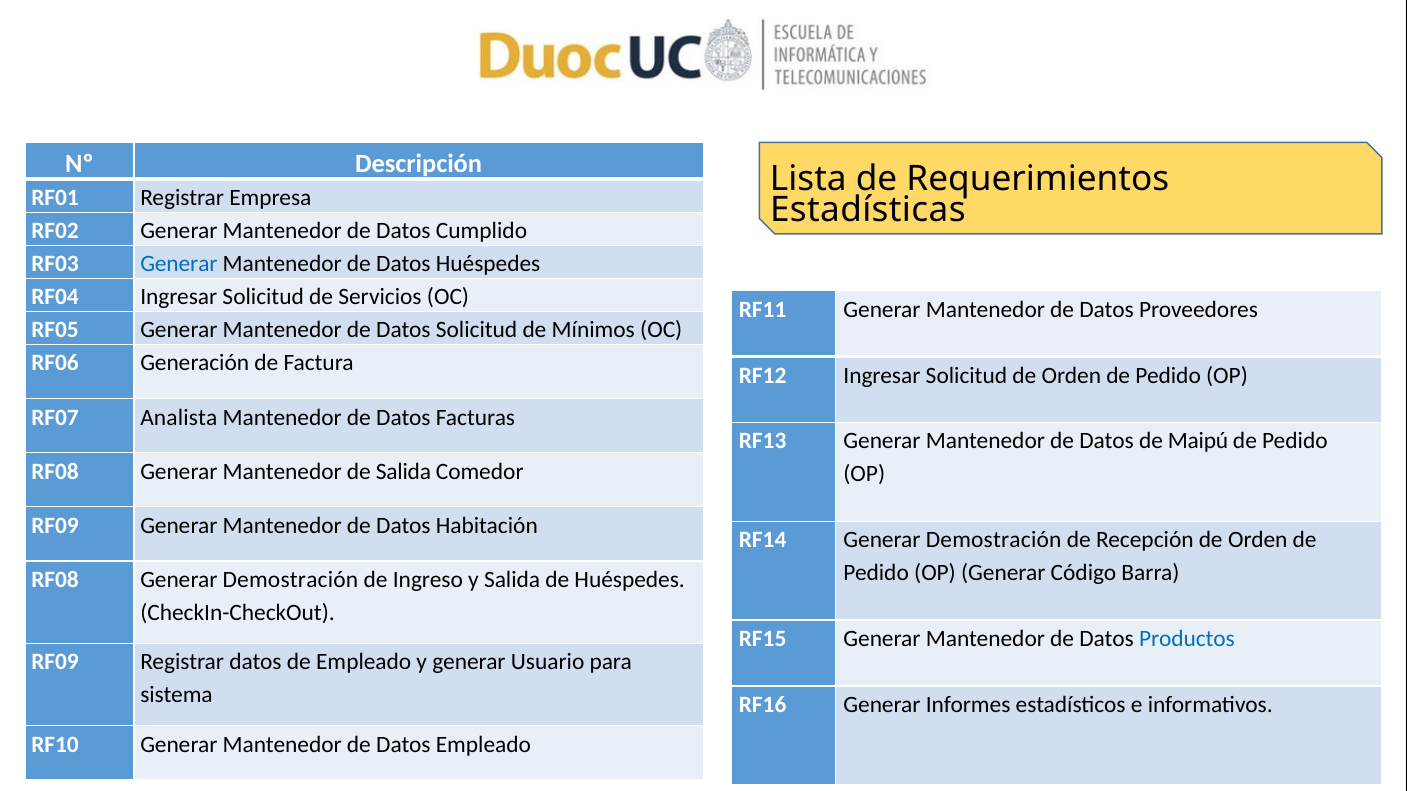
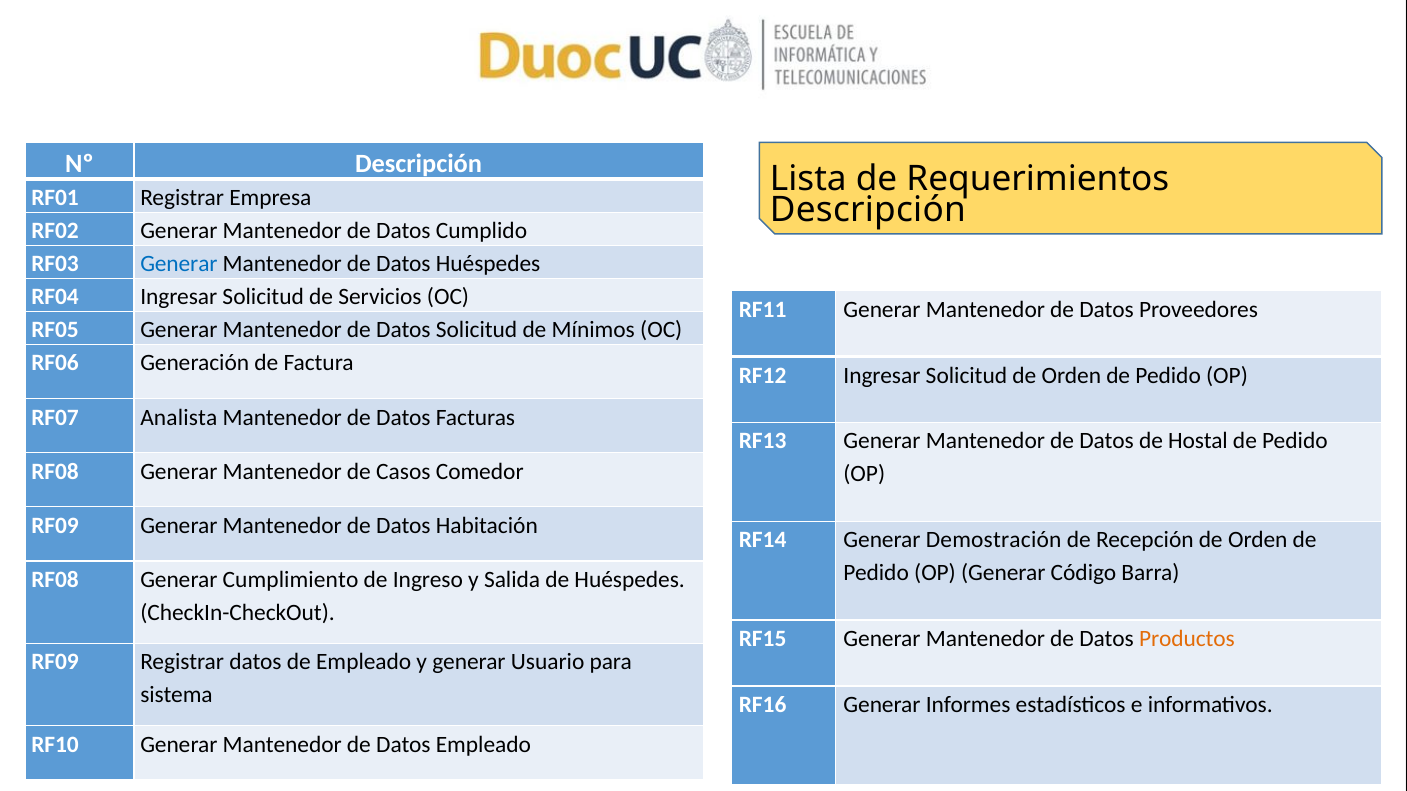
Estadísticas at (868, 210): Estadísticas -> Descripción
Maipú: Maipú -> Hostal
de Salida: Salida -> Casos
RF08 Generar Demostración: Demostración -> Cumplimiento
Productos colour: blue -> orange
